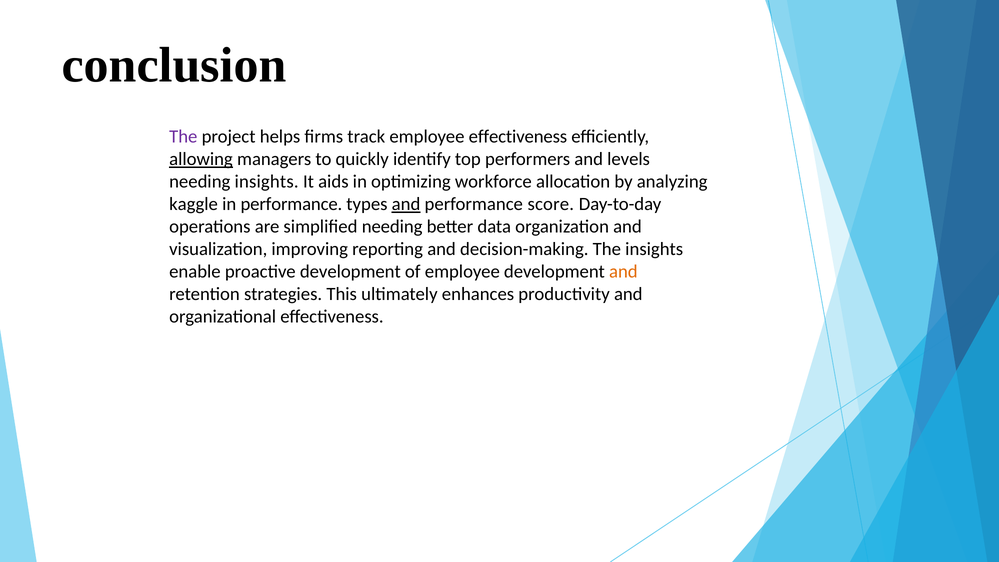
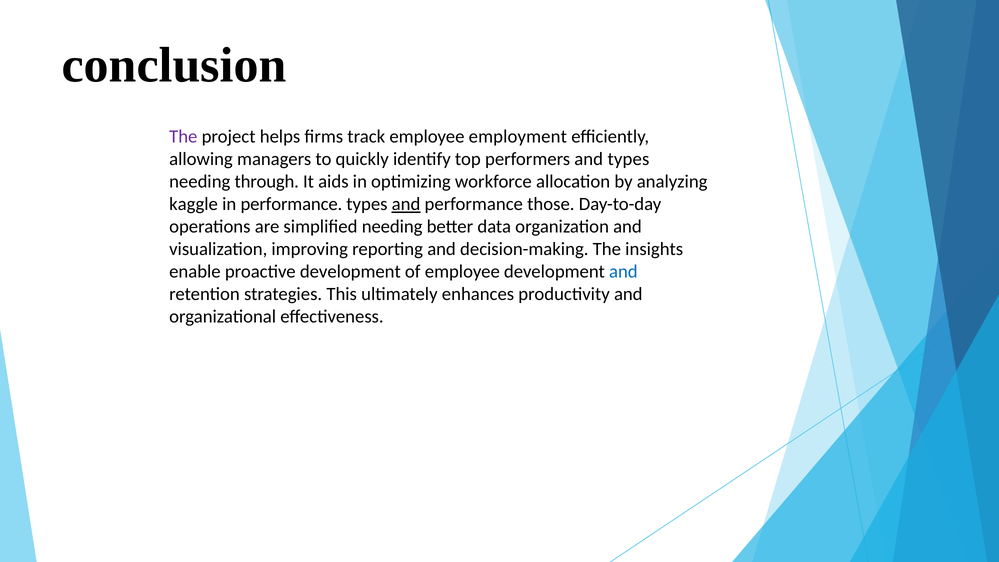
employee effectiveness: effectiveness -> employment
allowing underline: present -> none
and levels: levels -> types
needing insights: insights -> through
score: score -> those
and at (623, 272) colour: orange -> blue
